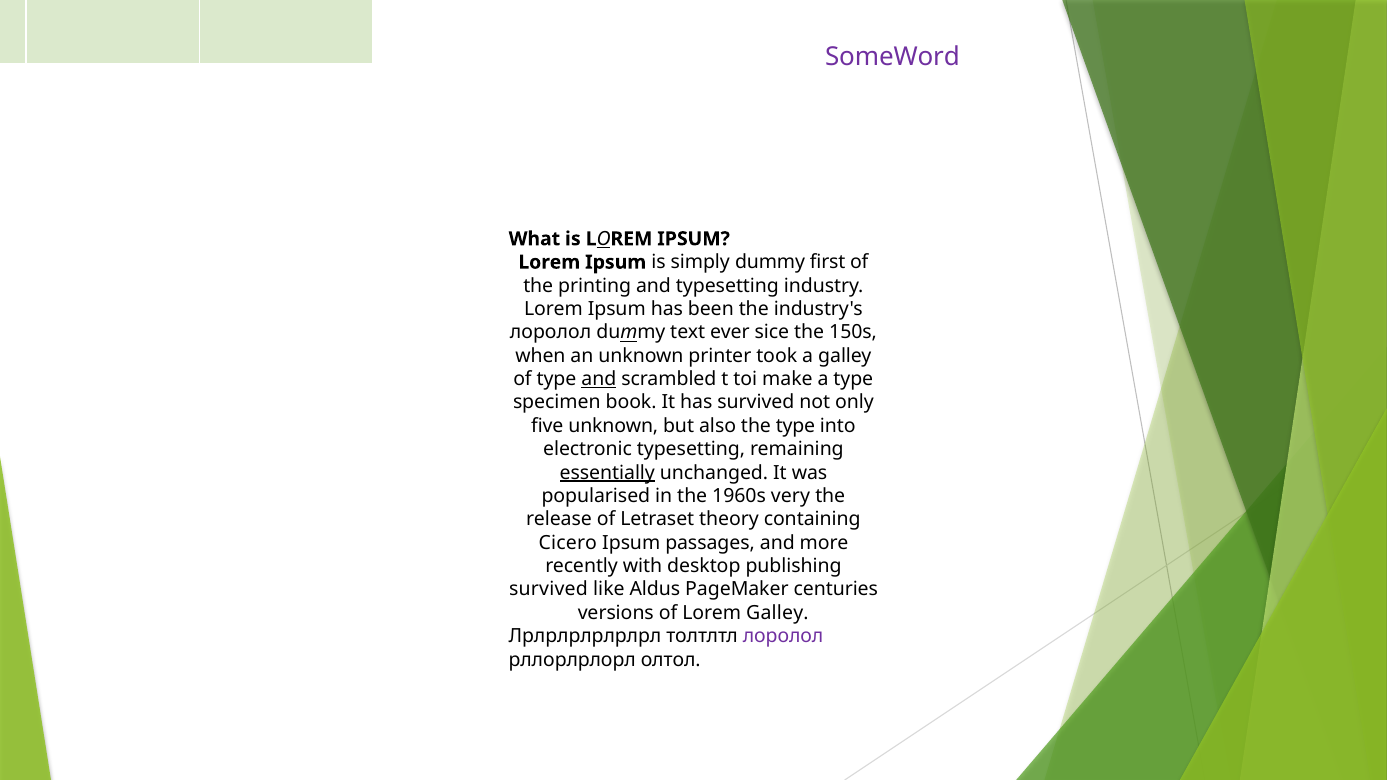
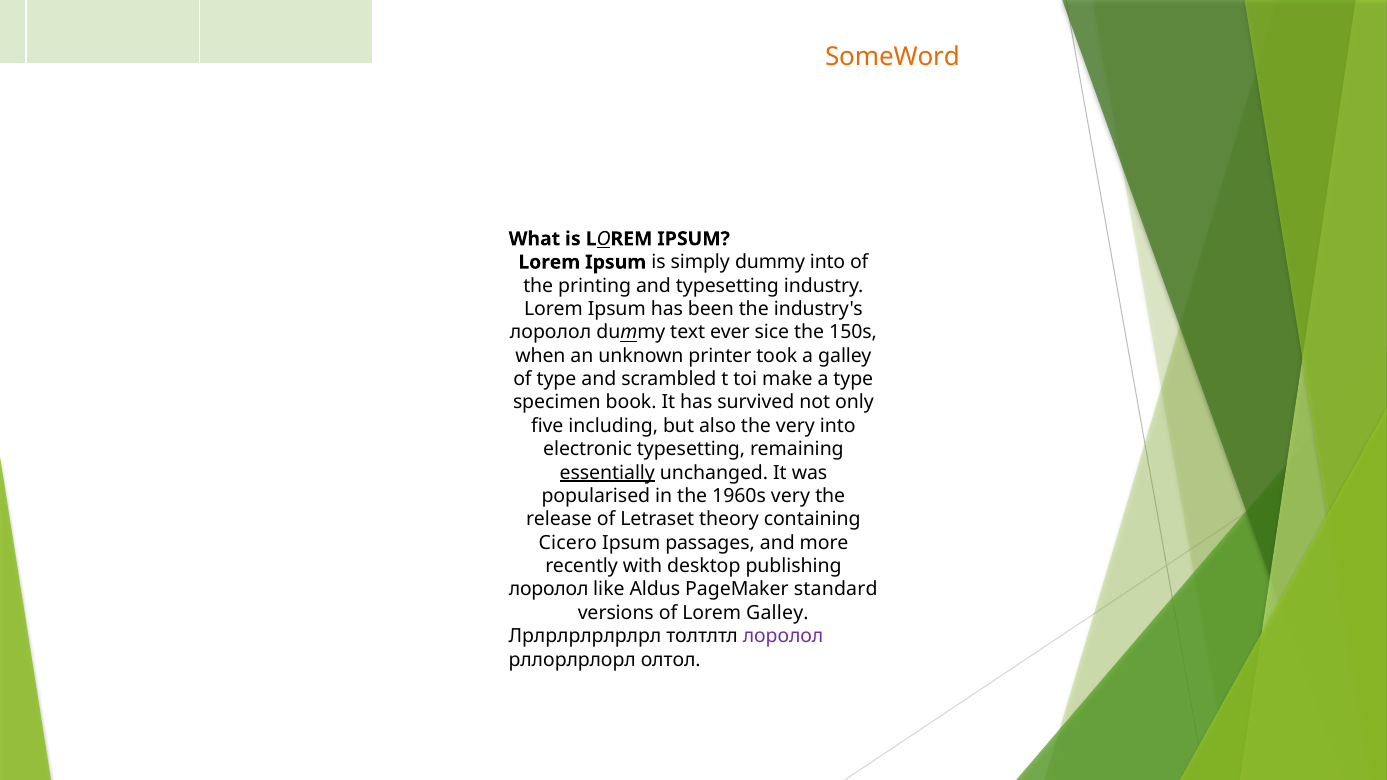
SomeWord colour: purple -> orange
dummy first: first -> into
and at (599, 379) underline: present -> none
five unknown: unknown -> including
the type: type -> very
survived at (548, 590): survived -> лоролол
centuries: centuries -> standard
